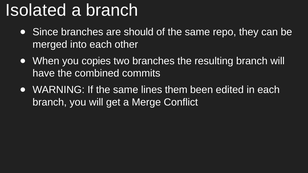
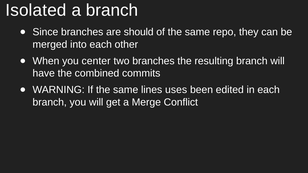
copies: copies -> center
them: them -> uses
